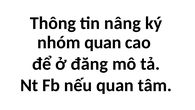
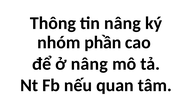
nhóm quan: quan -> phần
ở đăng: đăng -> nâng
